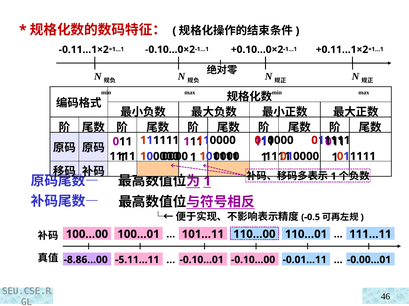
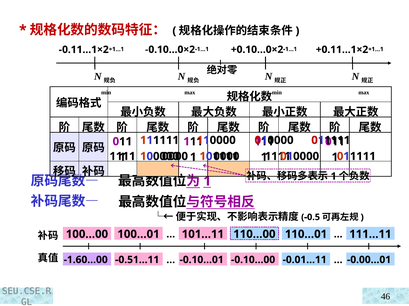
-8.86…00: -8.86…00 -> -1.60…00
-5.11…11: -5.11…11 -> -0.51…11
